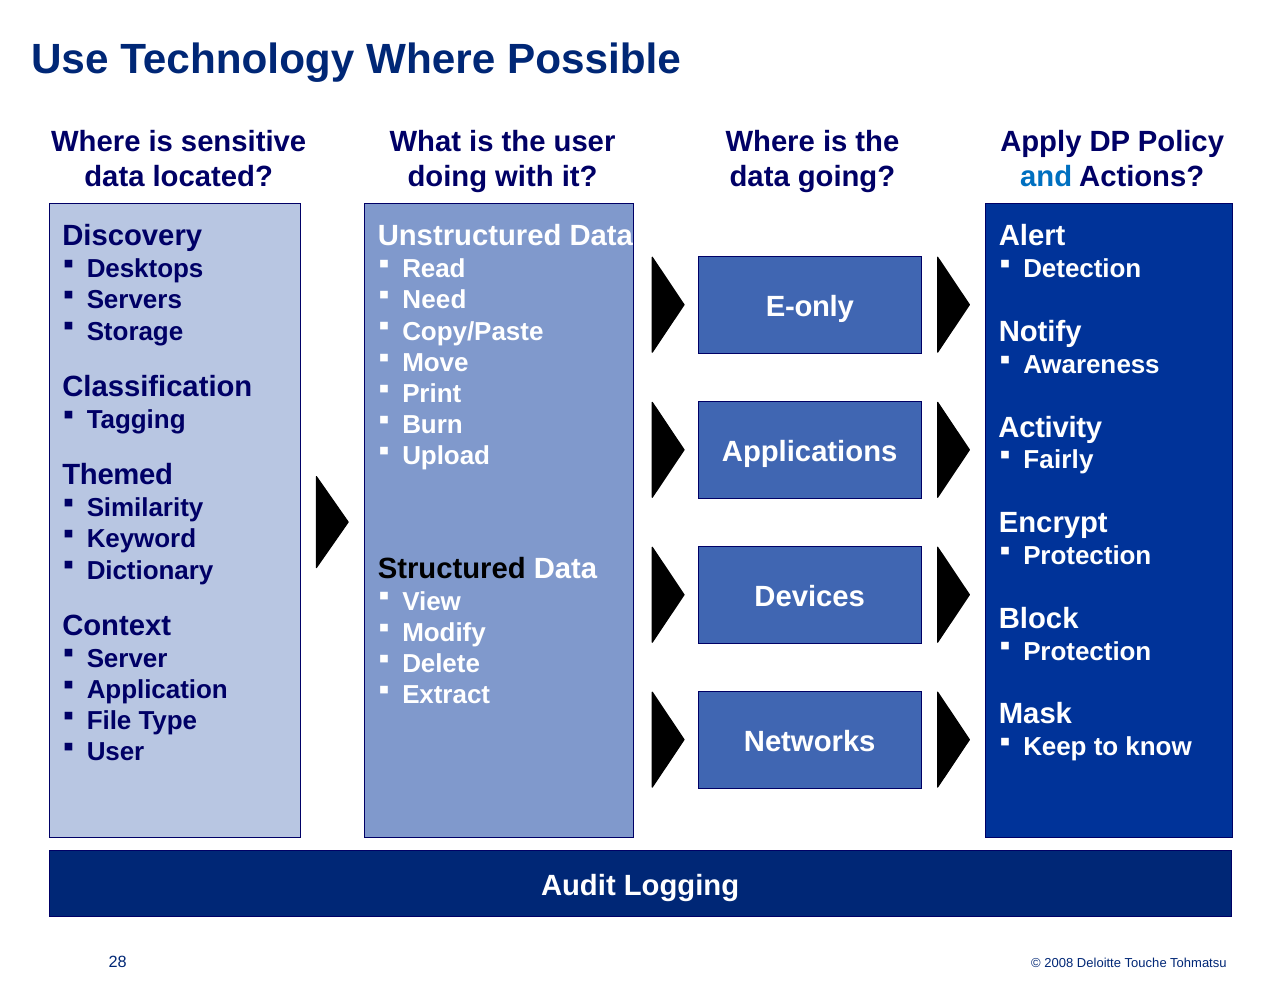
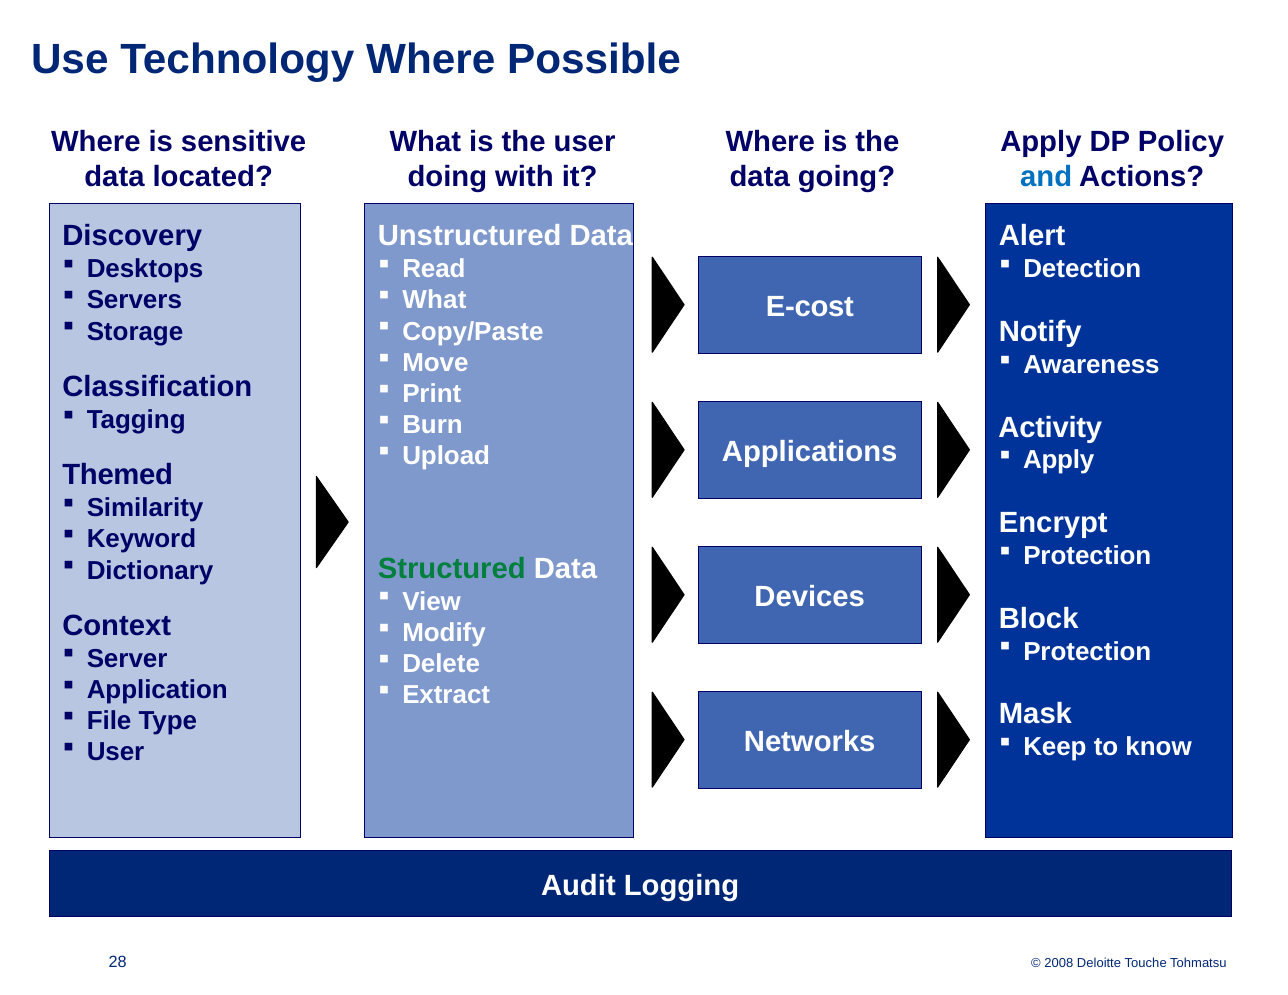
Need at (434, 300): Need -> What
E-only: E-only -> E-cost
Fairly at (1058, 460): Fairly -> Apply
Structured colour: black -> green
